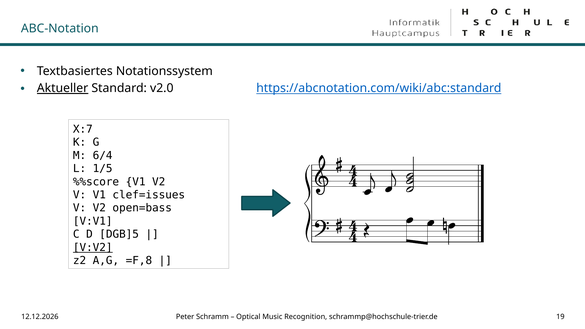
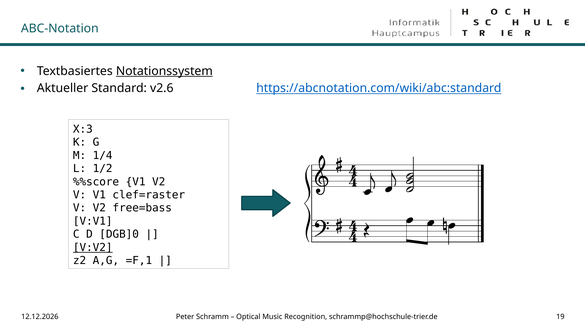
Notationssystem underline: none -> present
Aktueller underline: present -> none
v2.0: v2.0 -> v2.6
X:7: X:7 -> X:3
6/4: 6/4 -> 1/4
1/5: 1/5 -> 1/2
clef=issues: clef=issues -> clef=raster
open=bass: open=bass -> free=bass
DGB]5: DGB]5 -> DGB]0
=F,8: =F,8 -> =F,1
